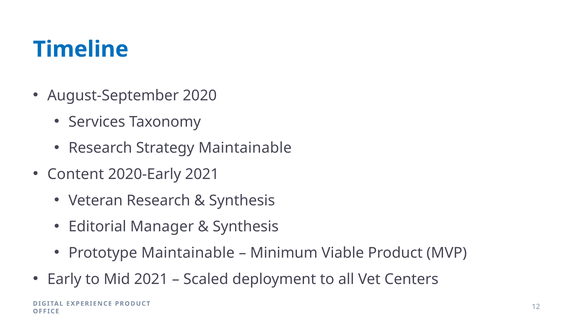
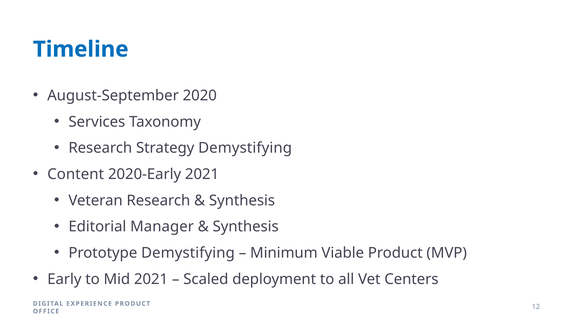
Strategy Maintainable: Maintainable -> Demystifying
Prototype Maintainable: Maintainable -> Demystifying
